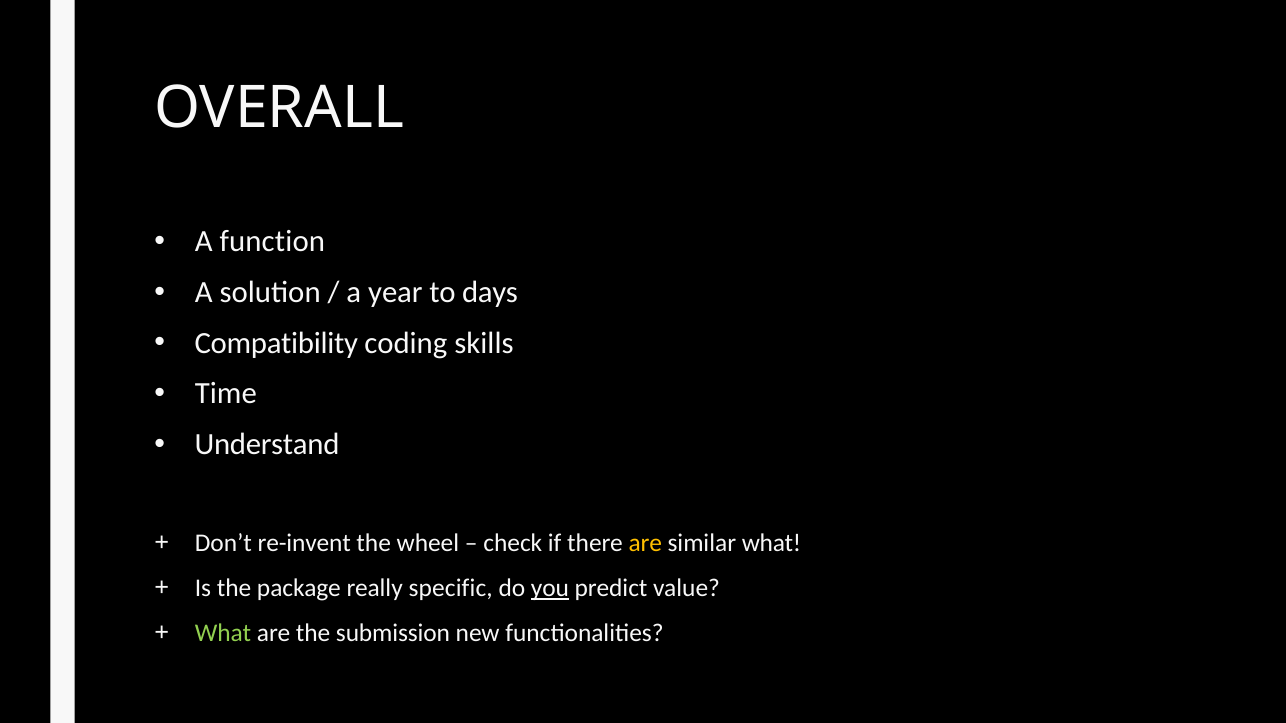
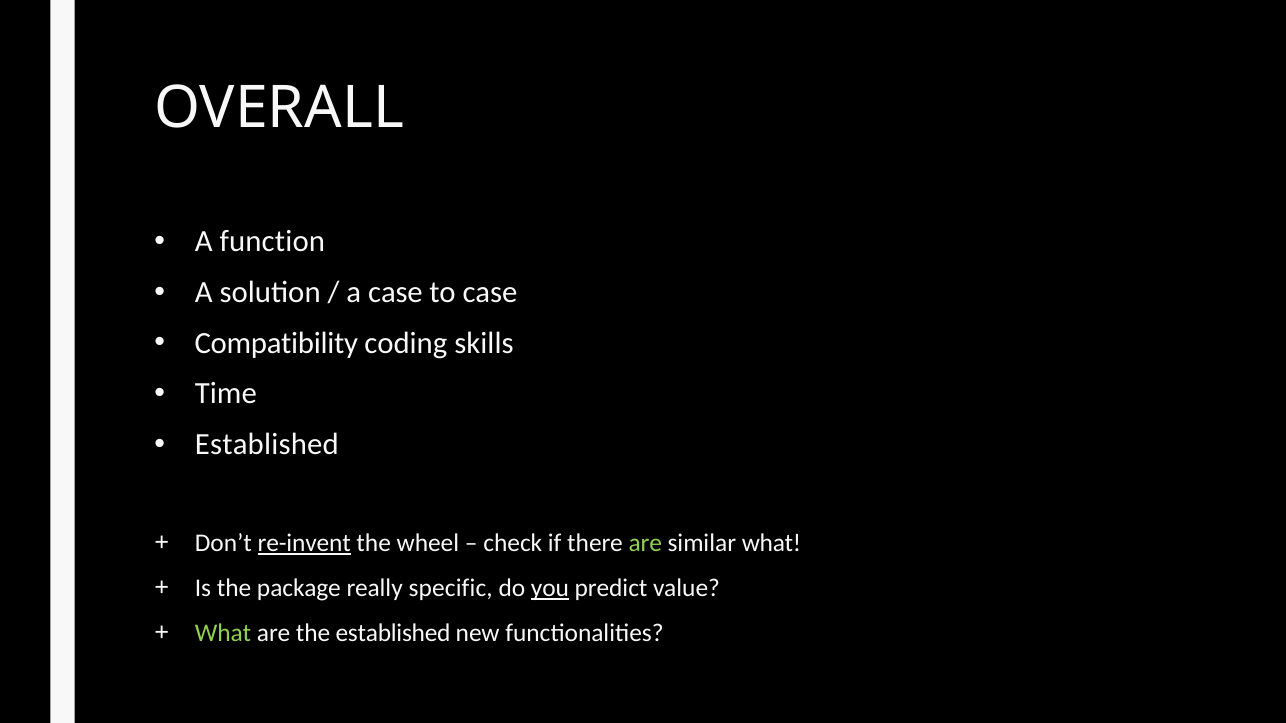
a year: year -> case
to days: days -> case
Understand at (267, 445): Understand -> Established
re-invent underline: none -> present
are at (645, 543) colour: yellow -> light green
the submission: submission -> established
